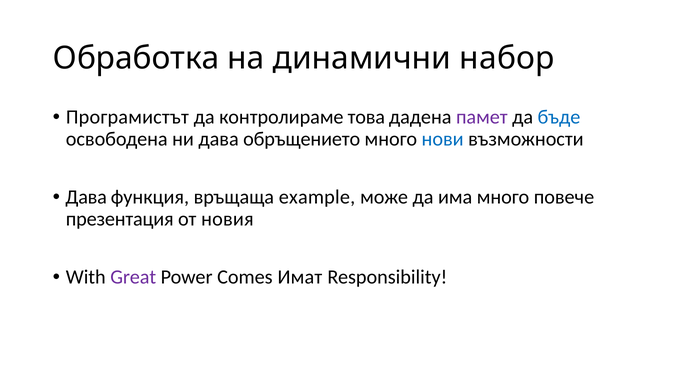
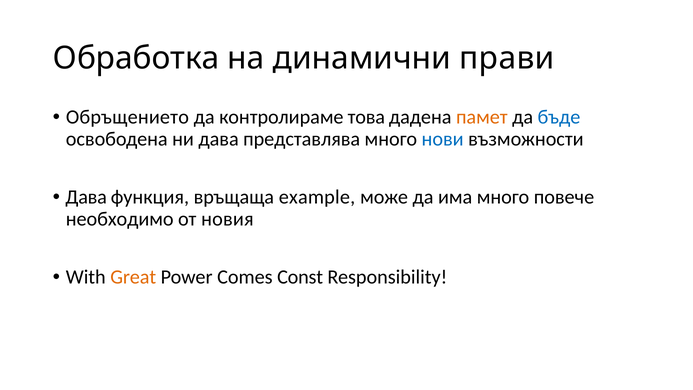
набор: набор -> прави
Програмистът: Програмистът -> Обръщението
памет colour: purple -> orange
обръщението: обръщението -> представлява
презентация: презентация -> необходимо
Great colour: purple -> orange
Имат: Имат -> Const
